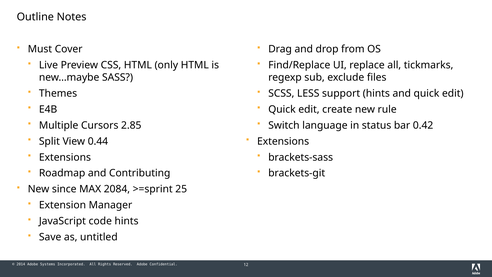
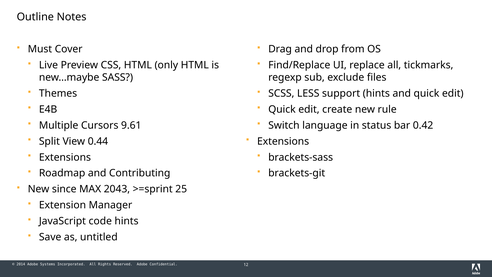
2.85: 2.85 -> 9.61
2084: 2084 -> 2043
